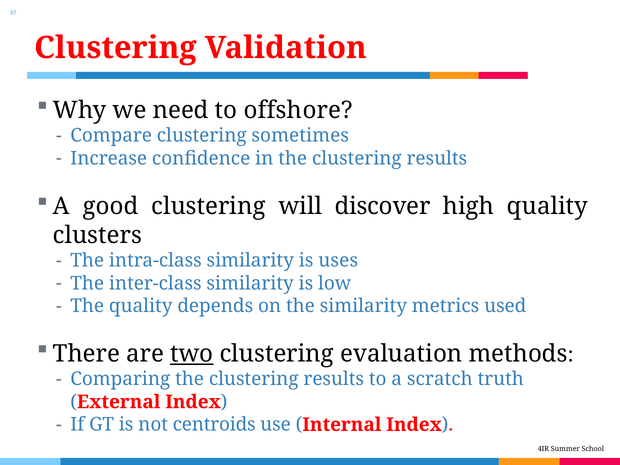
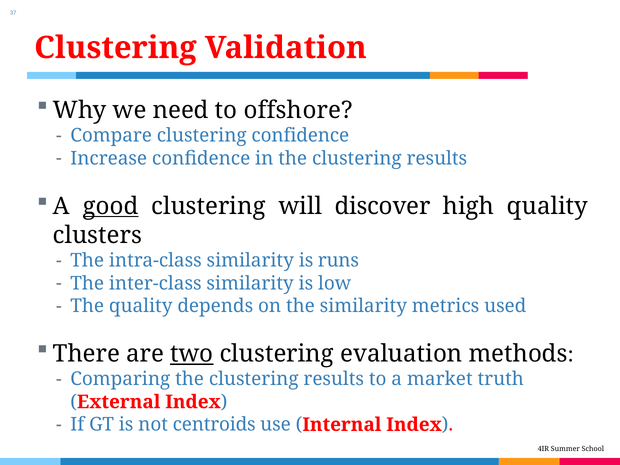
clustering sometimes: sometimes -> confidence
good underline: none -> present
uses: uses -> runs
scratch: scratch -> market
